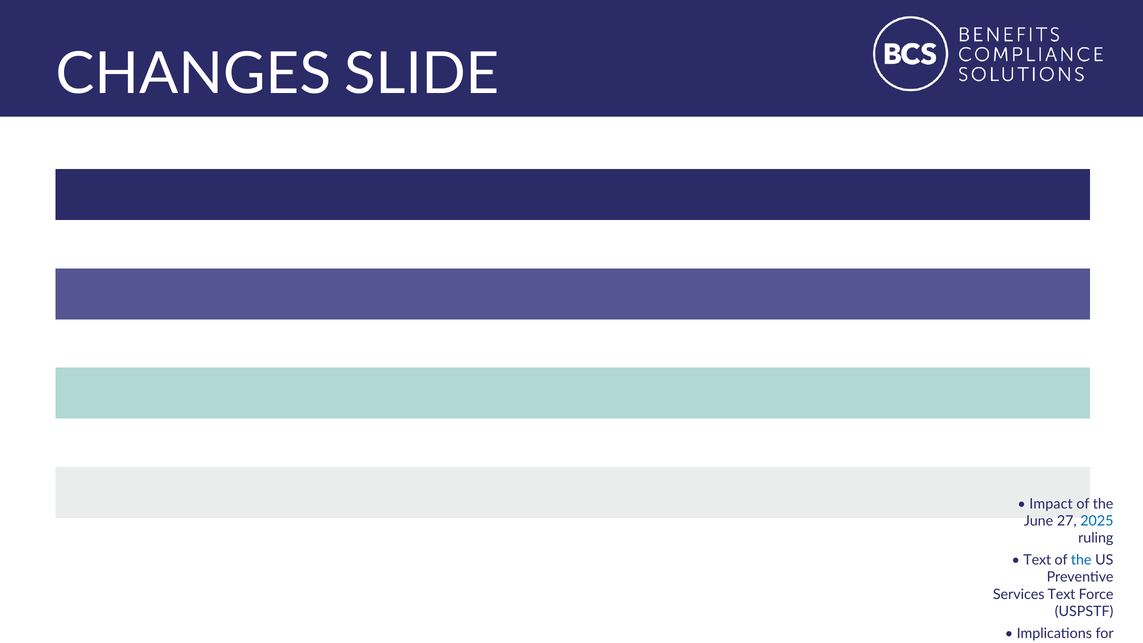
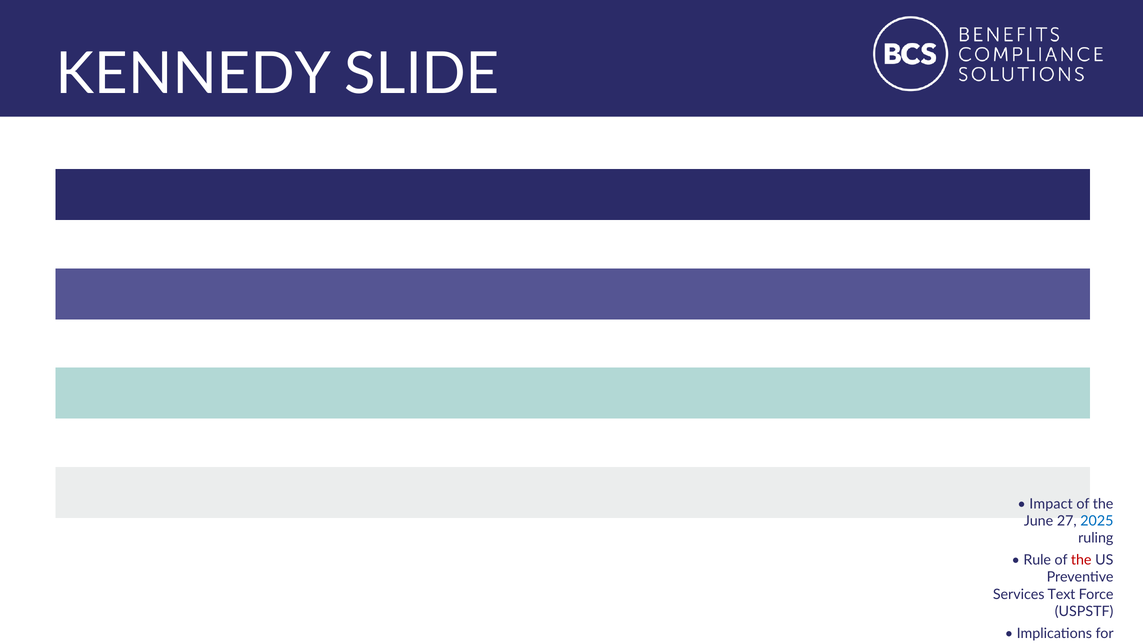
CHANGES: CHANGES -> KENNEDY
Text at (1037, 560): Text -> Rule
the at (1081, 560) colour: blue -> red
